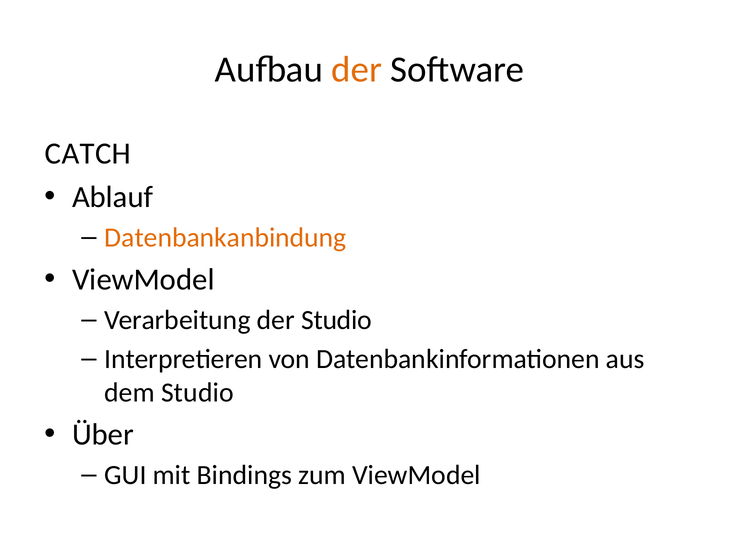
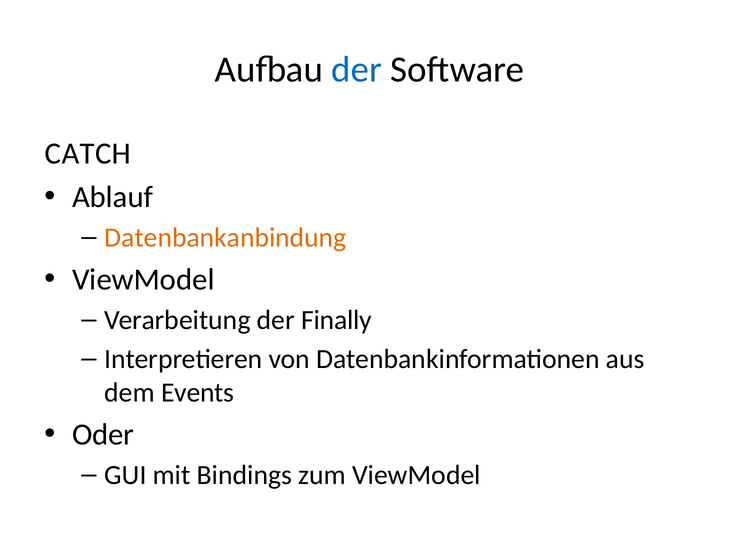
der at (357, 70) colour: orange -> blue
der Studio: Studio -> Finally
dem Studio: Studio -> Events
Über: Über -> Oder
